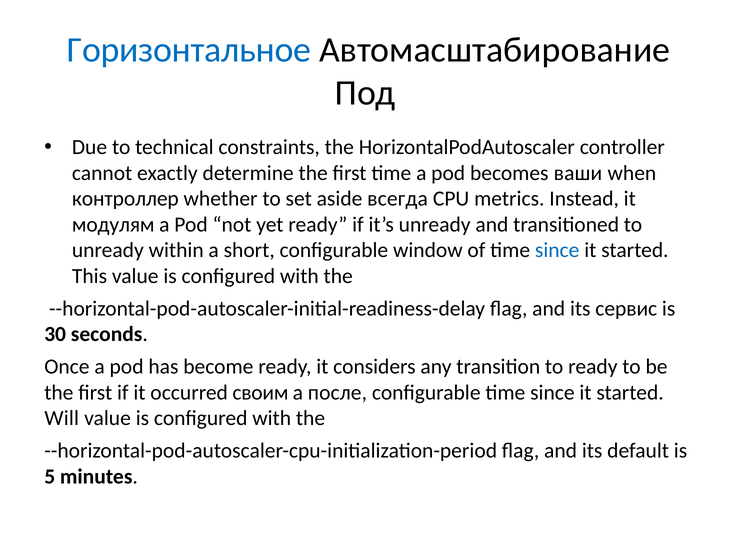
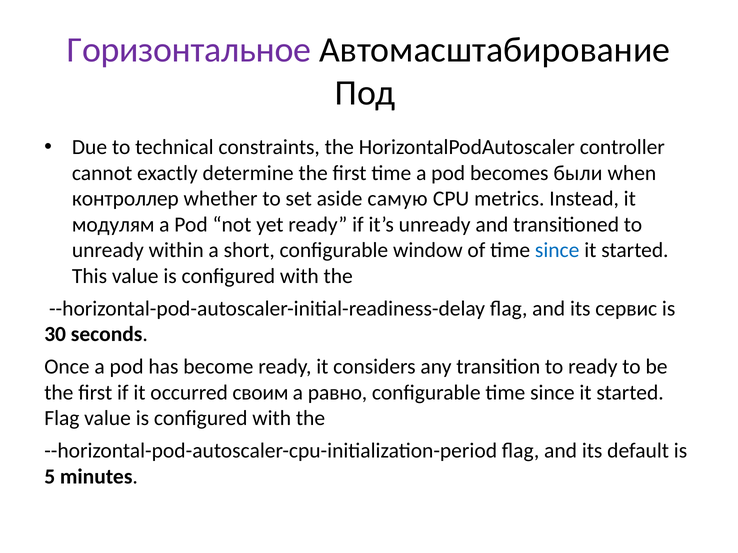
Горизонтальное colour: blue -> purple
ваши: ваши -> были
всегда: всегда -> самую
после: после -> равно
Will at (62, 419): Will -> Flag
